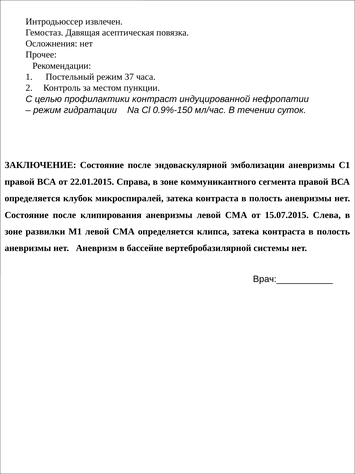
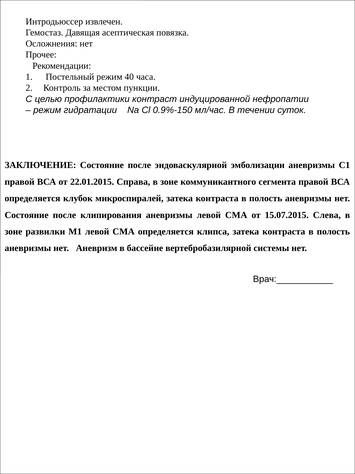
37: 37 -> 40
